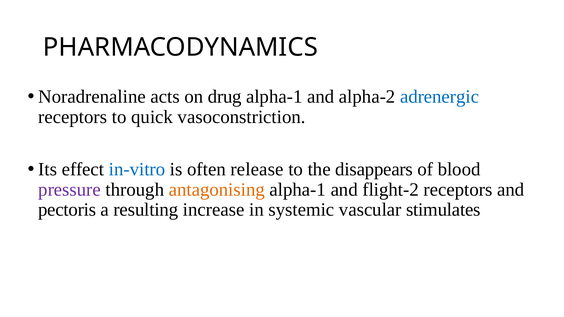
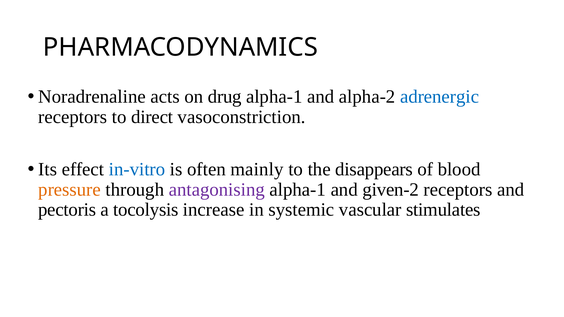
quick: quick -> direct
release: release -> mainly
pressure colour: purple -> orange
antagonising colour: orange -> purple
flight-2: flight-2 -> given-2
resulting: resulting -> tocolysis
